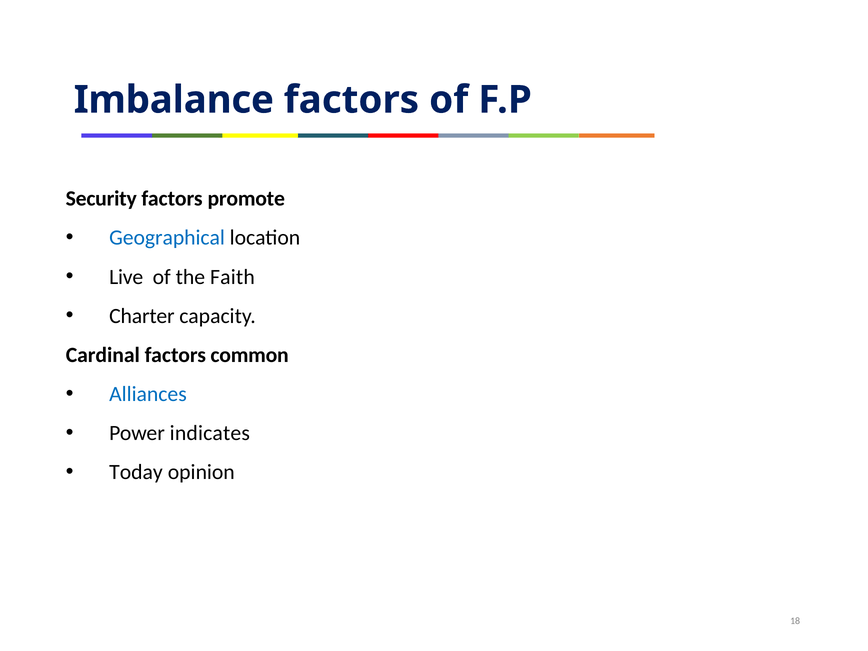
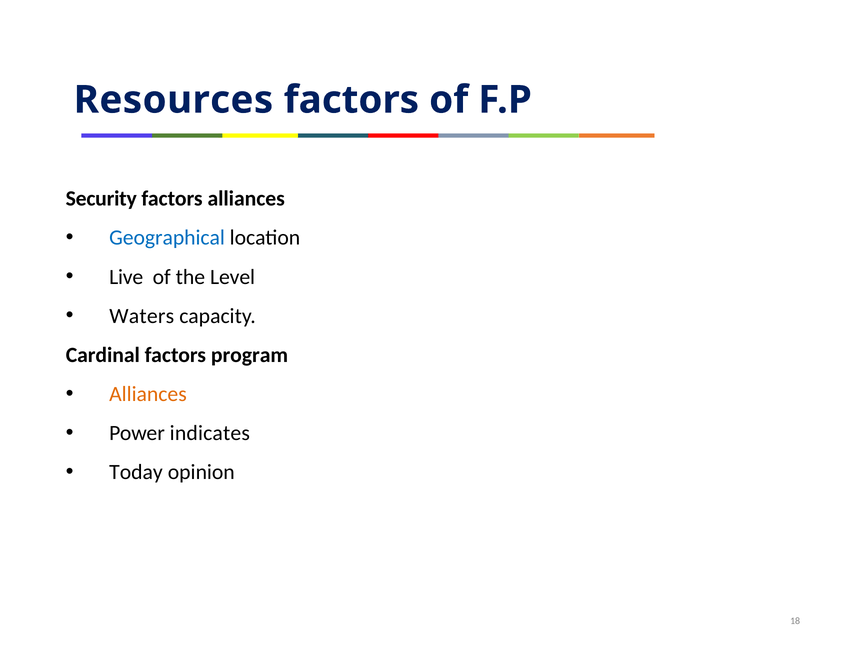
Imbalance: Imbalance -> Resources
factors promote: promote -> alliances
Faith: Faith -> Level
Charter: Charter -> Waters
common: common -> program
Alliances at (148, 394) colour: blue -> orange
